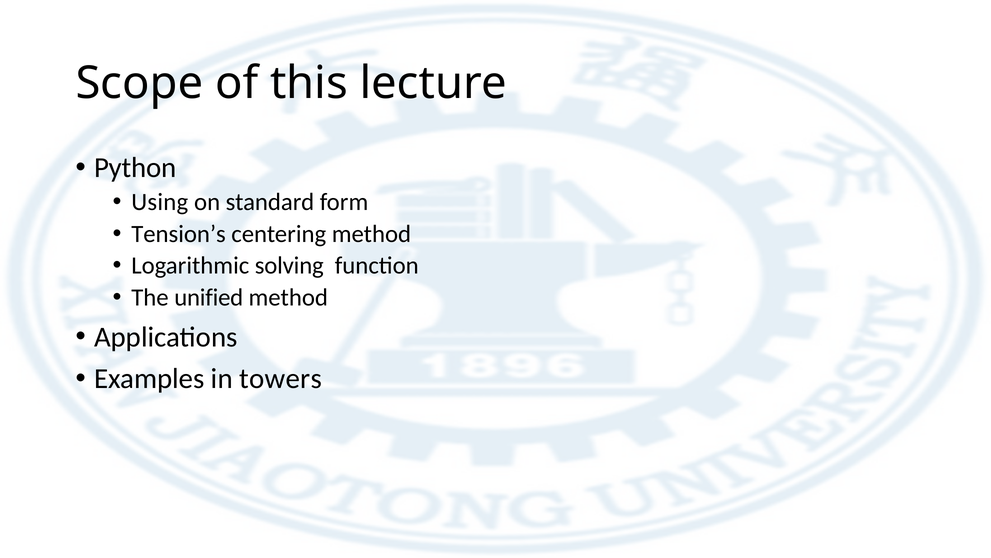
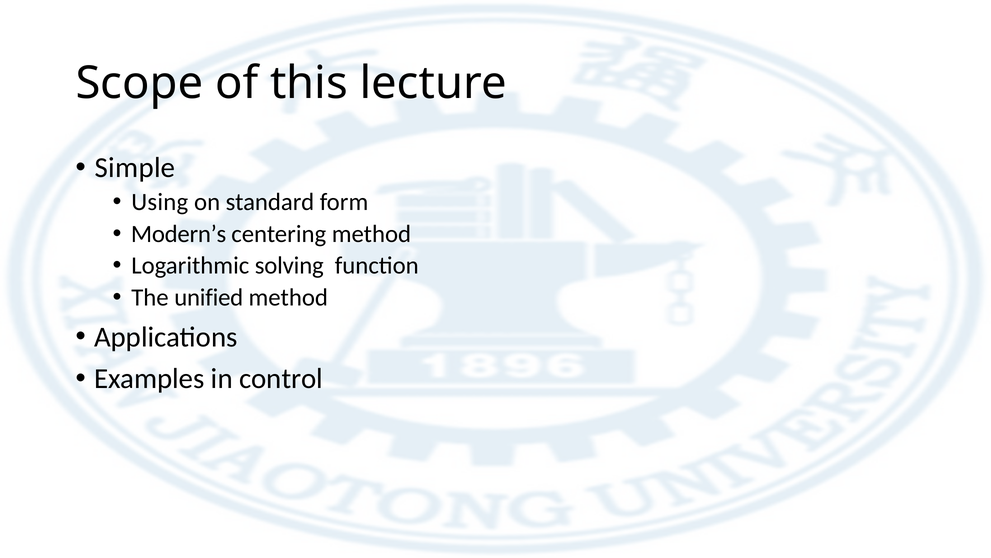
Python: Python -> Simple
Tension’s: Tension’s -> Modern’s
towers: towers -> control
